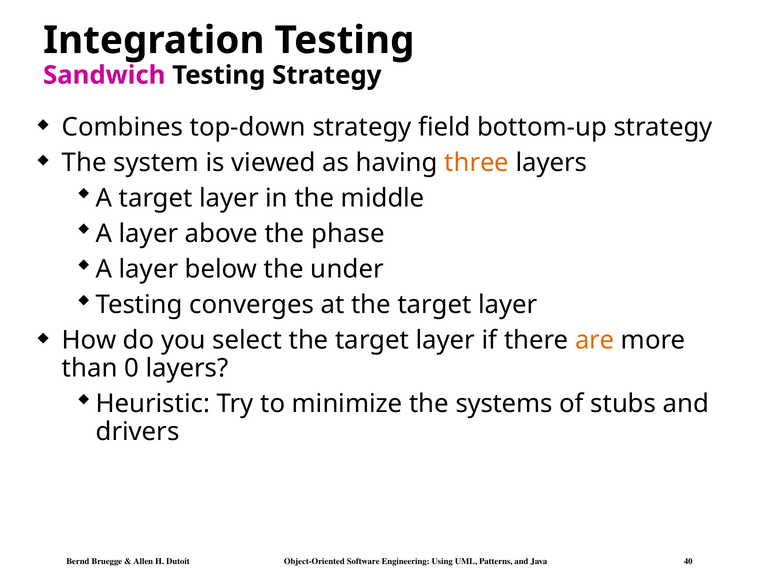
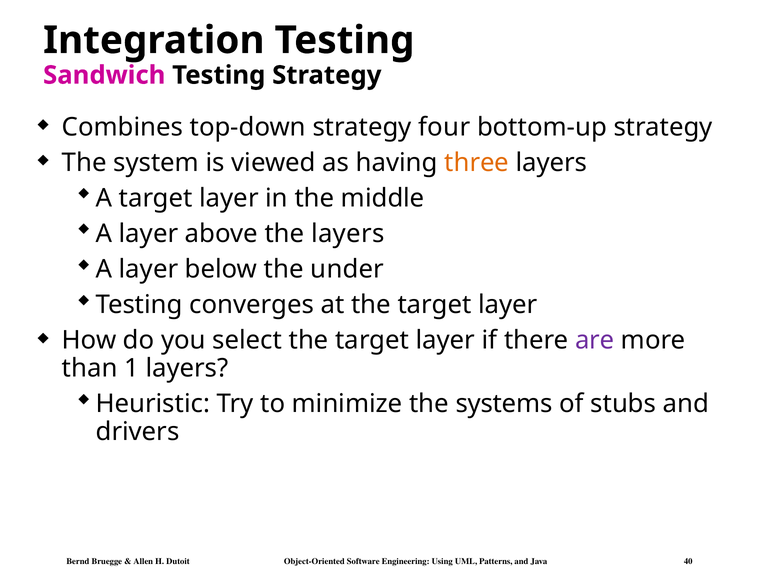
field: field -> four
the phase: phase -> layers
are colour: orange -> purple
0: 0 -> 1
